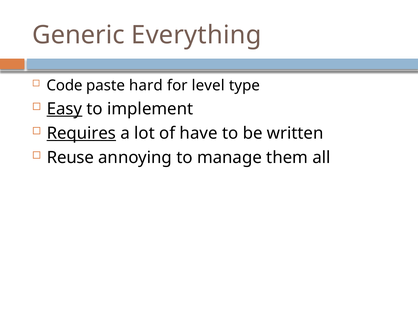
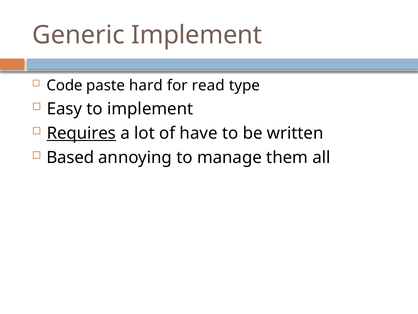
Generic Everything: Everything -> Implement
level: level -> read
Easy underline: present -> none
Reuse: Reuse -> Based
